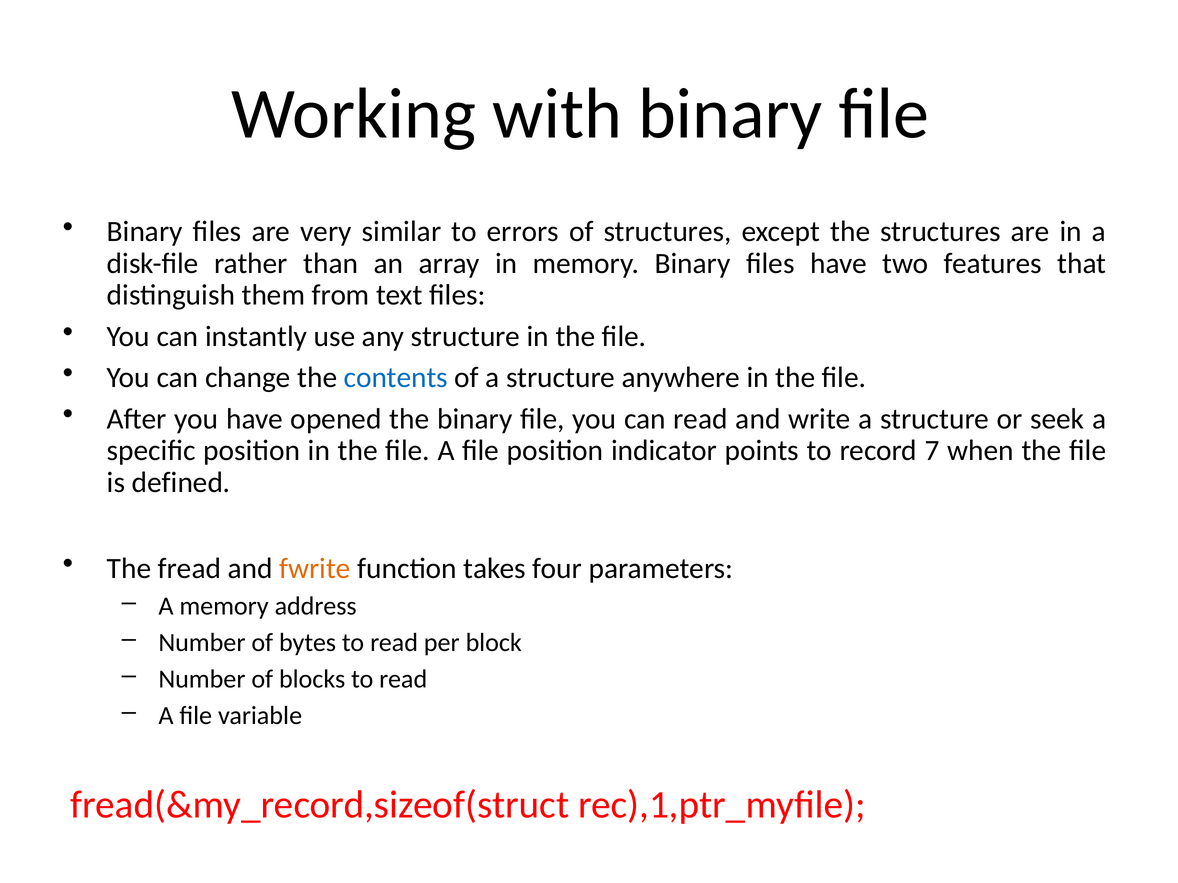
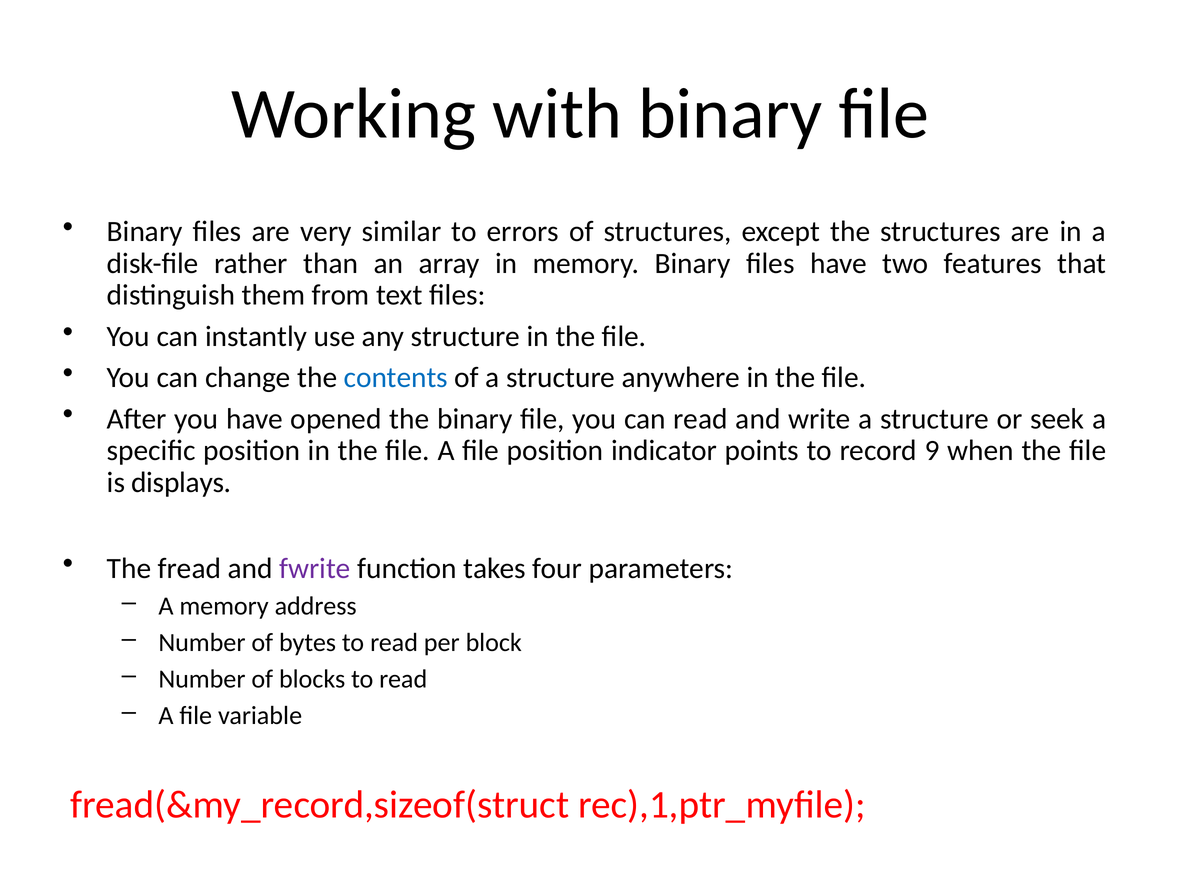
7: 7 -> 9
defined: defined -> displays
fwrite colour: orange -> purple
